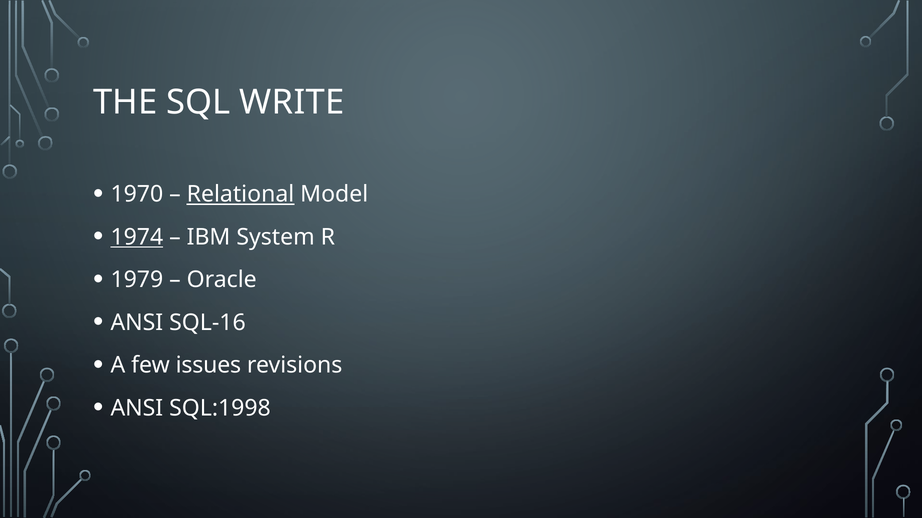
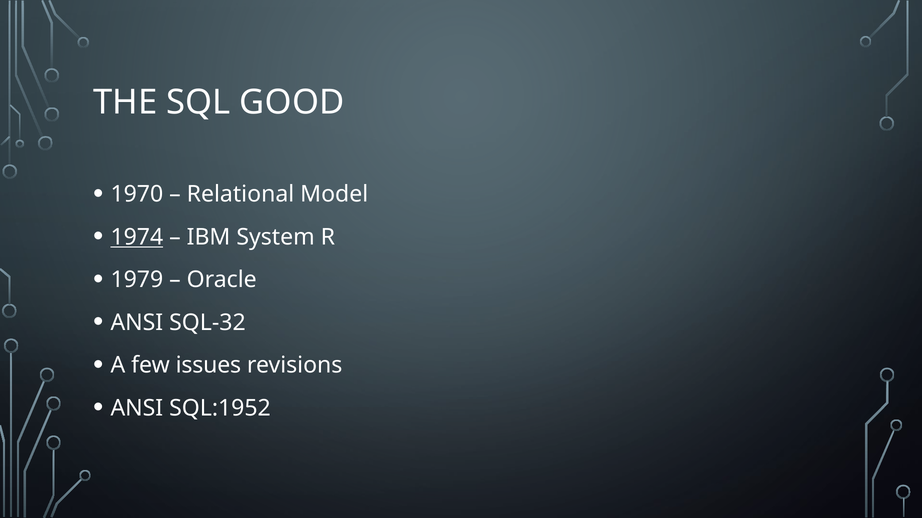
WRITE: WRITE -> GOOD
Relational underline: present -> none
SQL-16: SQL-16 -> SQL-32
SQL:1998: SQL:1998 -> SQL:1952
